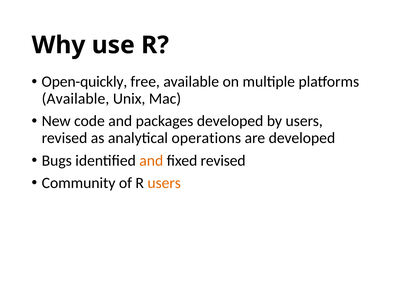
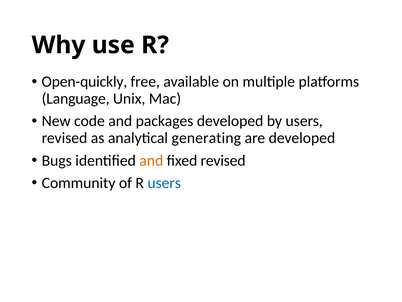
Available at (76, 99): Available -> Language
operations: operations -> generating
users at (164, 183) colour: orange -> blue
